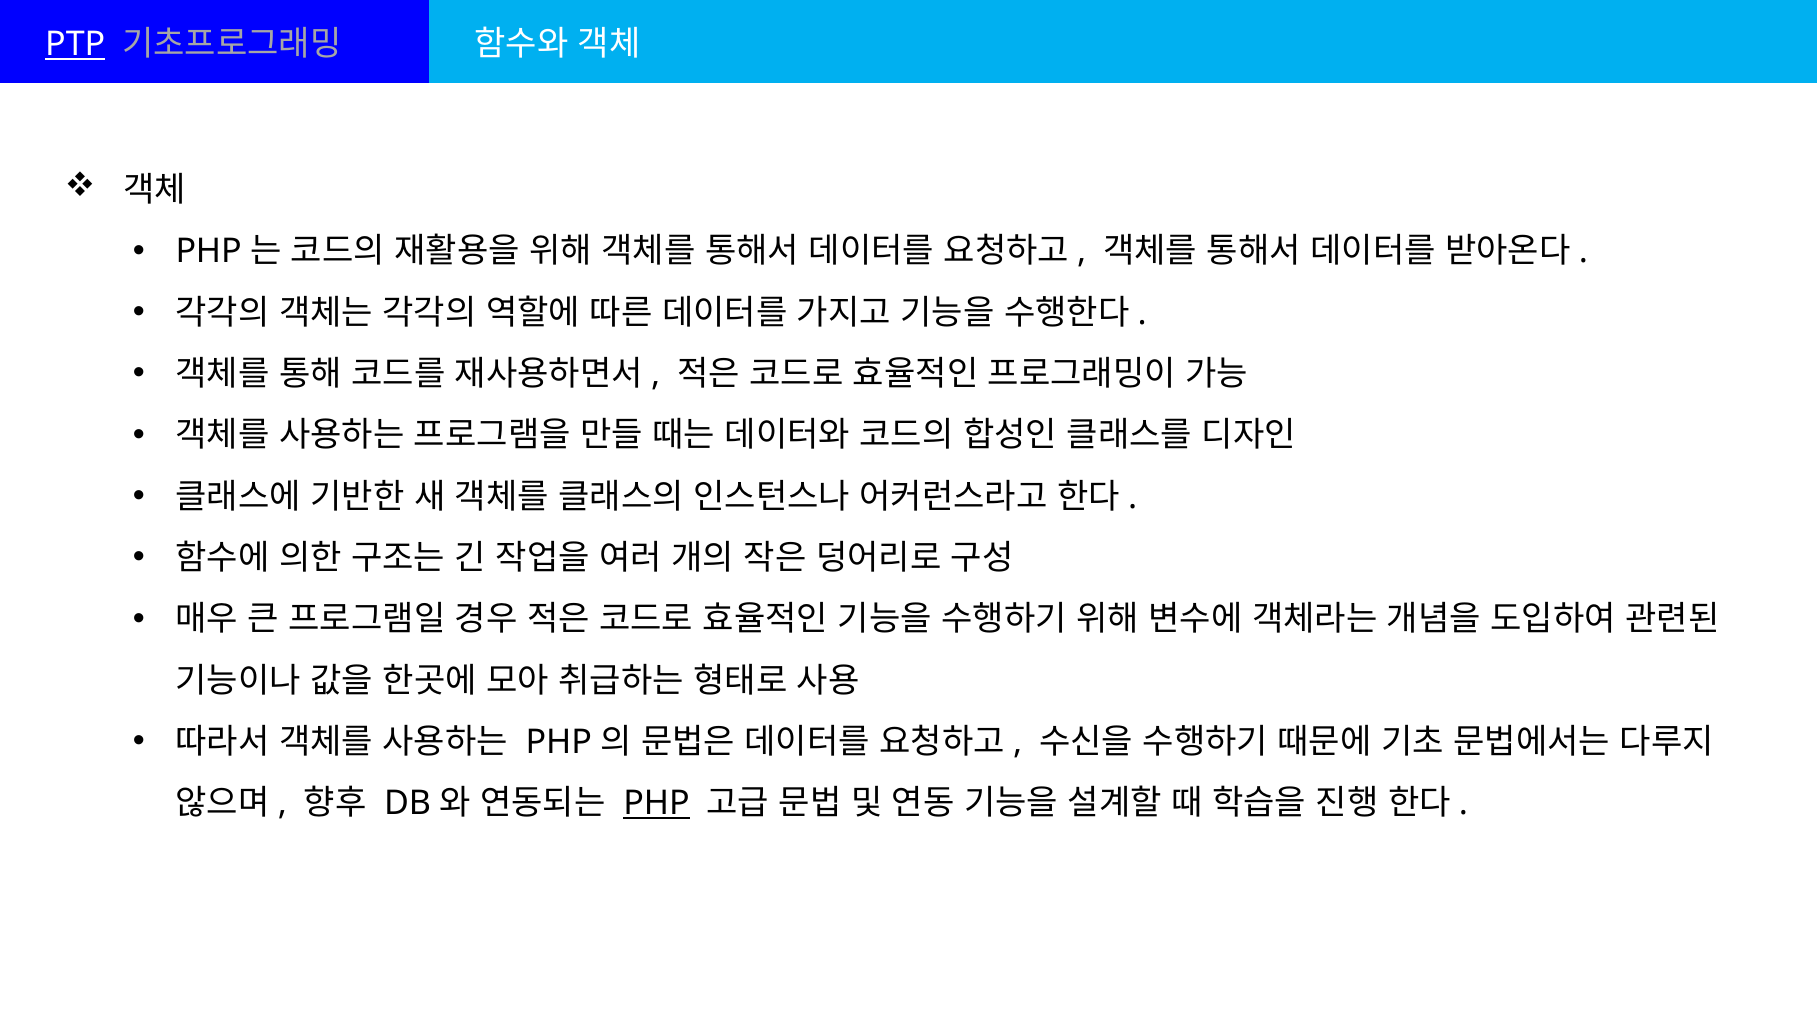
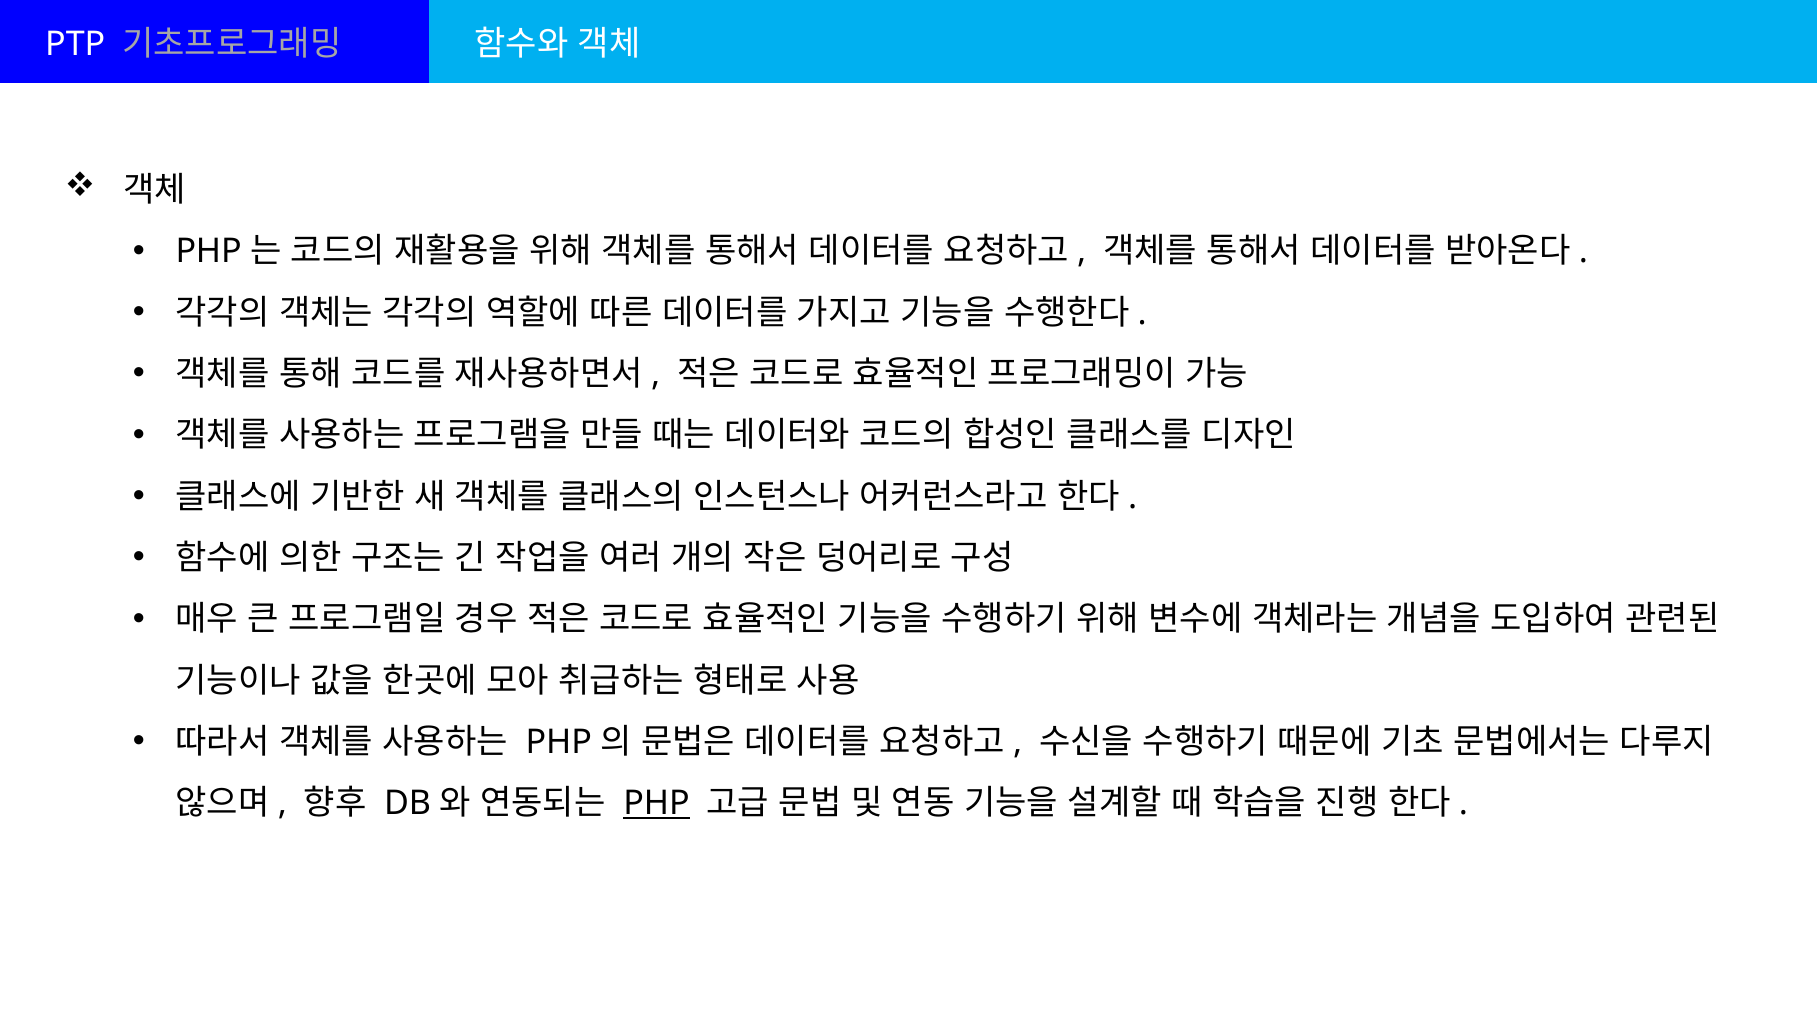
PTP underline: present -> none
